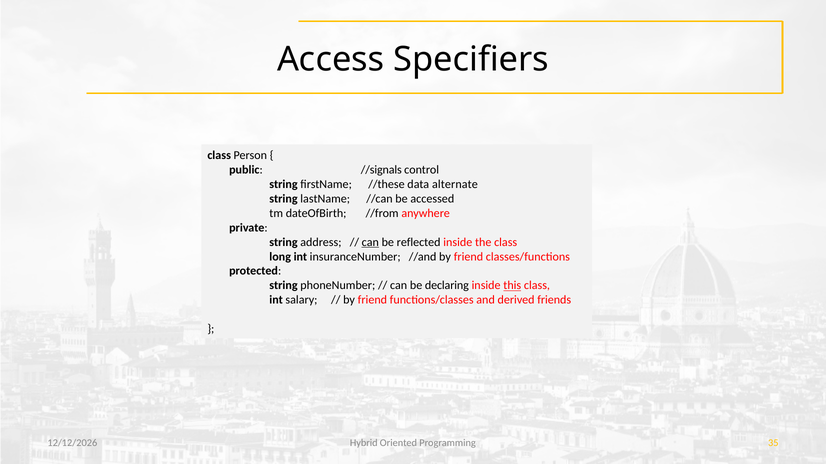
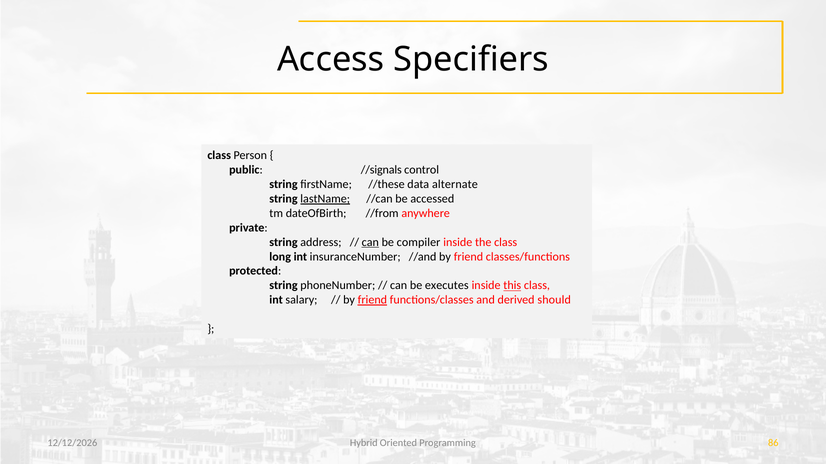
lastName underline: none -> present
reflected: reflected -> compiler
declaring: declaring -> executes
friend at (372, 300) underline: none -> present
friends: friends -> should
35: 35 -> 86
